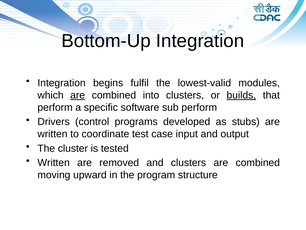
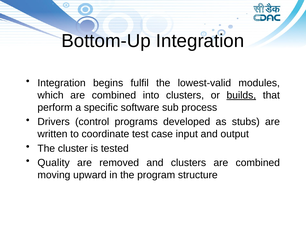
are at (78, 95) underline: present -> none
sub perform: perform -> process
Written at (54, 162): Written -> Quality
